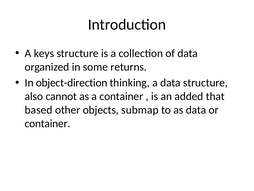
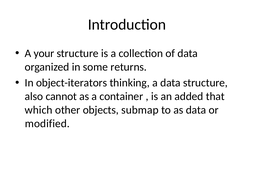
keys: keys -> your
object-direction: object-direction -> object-iterators
based: based -> which
container at (47, 123): container -> modified
